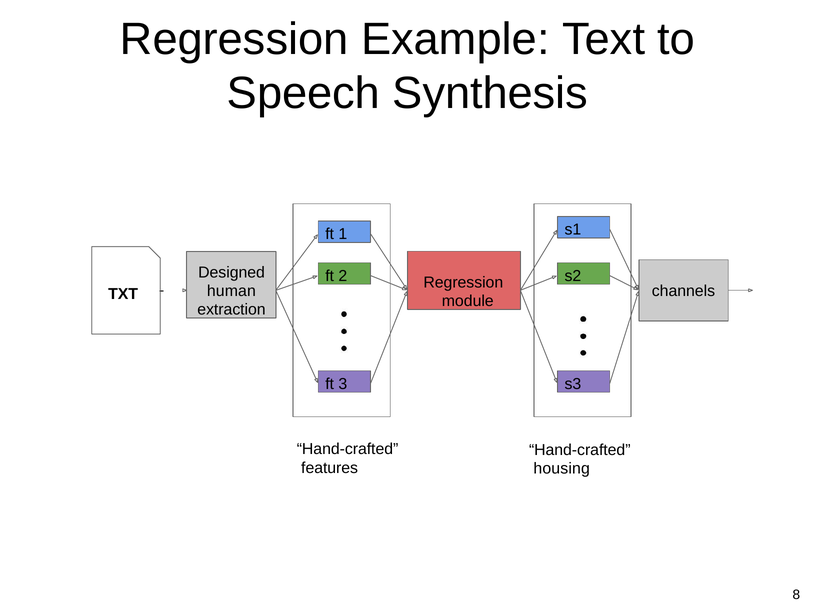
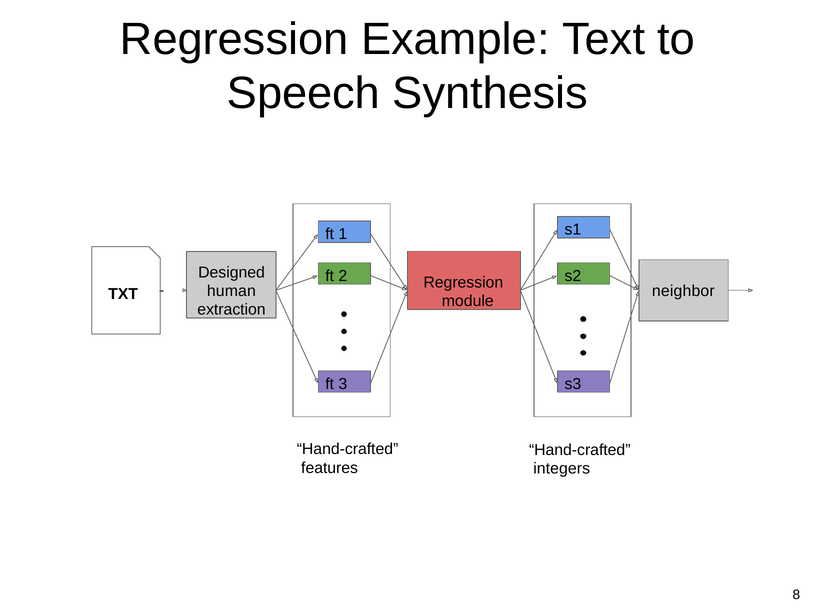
channels: channels -> neighbor
housing: housing -> integers
